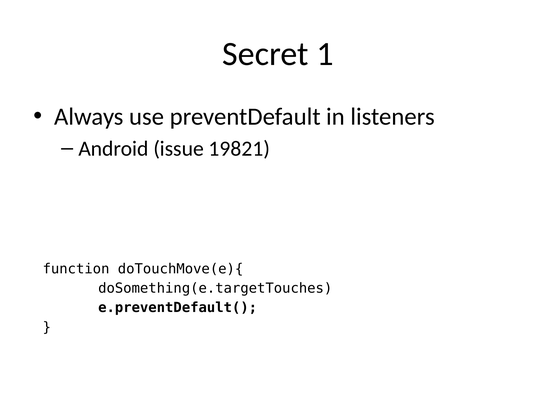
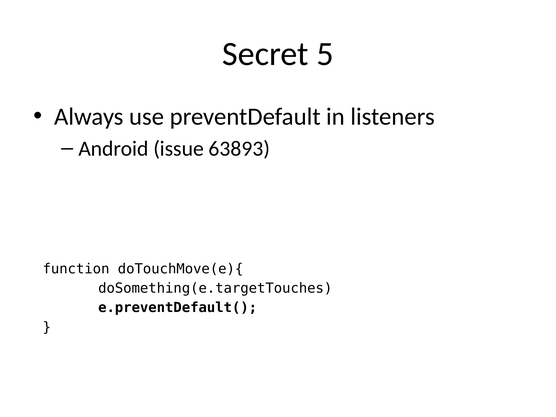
1: 1 -> 5
19821: 19821 -> 63893
